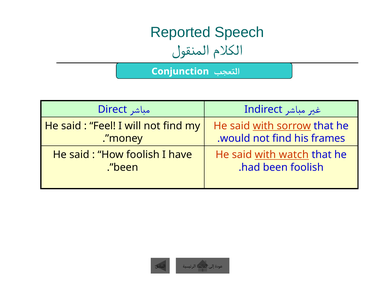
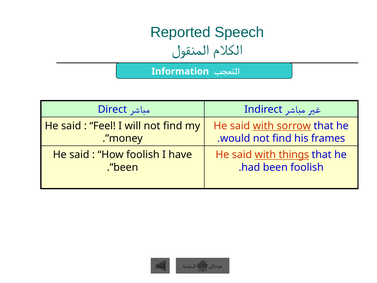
Conjunction: Conjunction -> Information
watch: watch -> things
